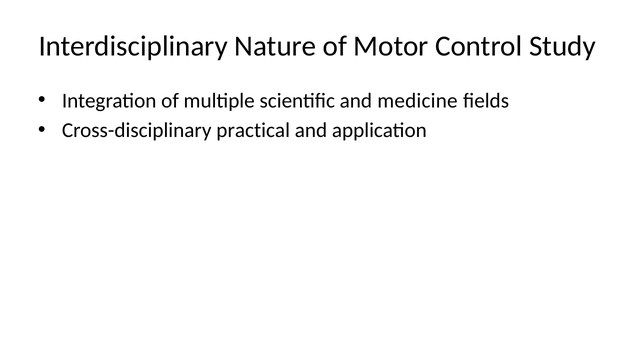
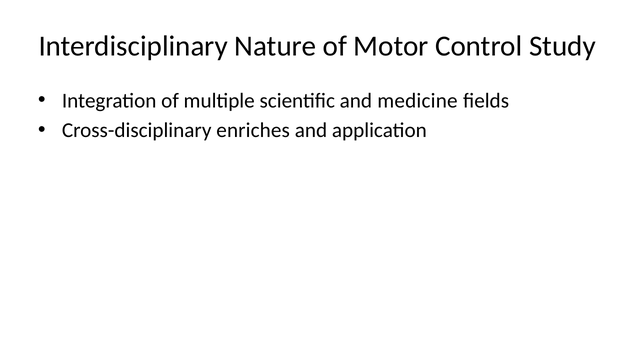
practical: practical -> enriches
